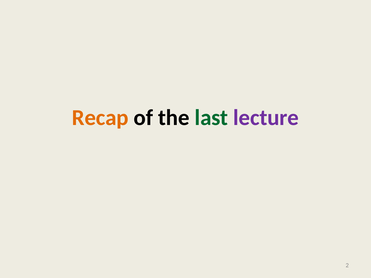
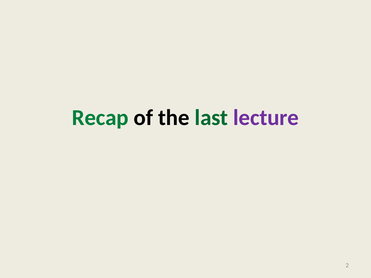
Recap colour: orange -> green
